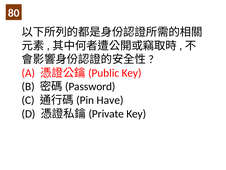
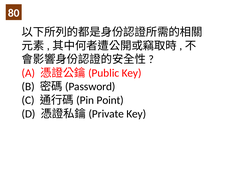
Have: Have -> Point
